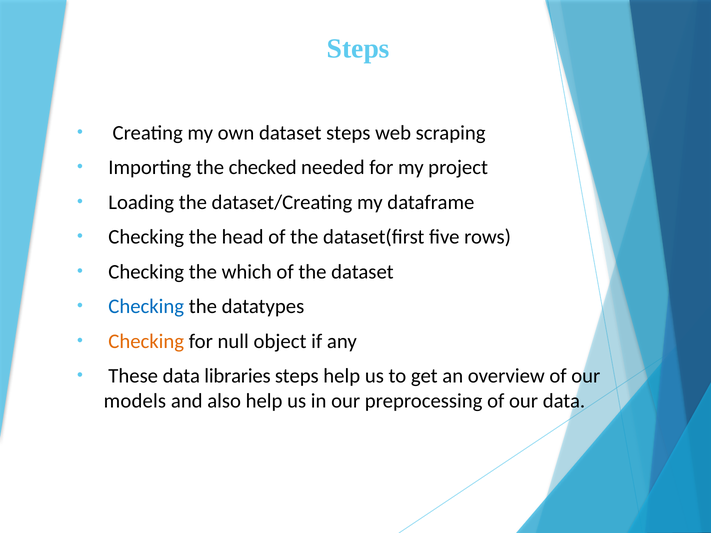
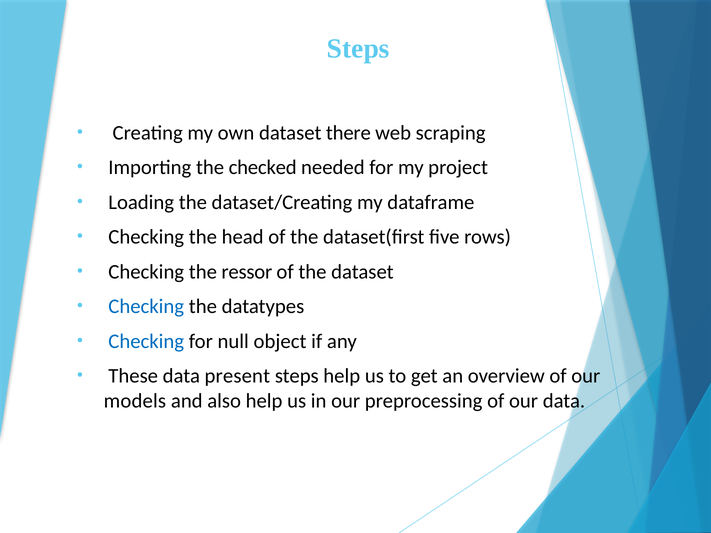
dataset steps: steps -> there
which: which -> ressor
Checking at (146, 341) colour: orange -> blue
libraries: libraries -> present
